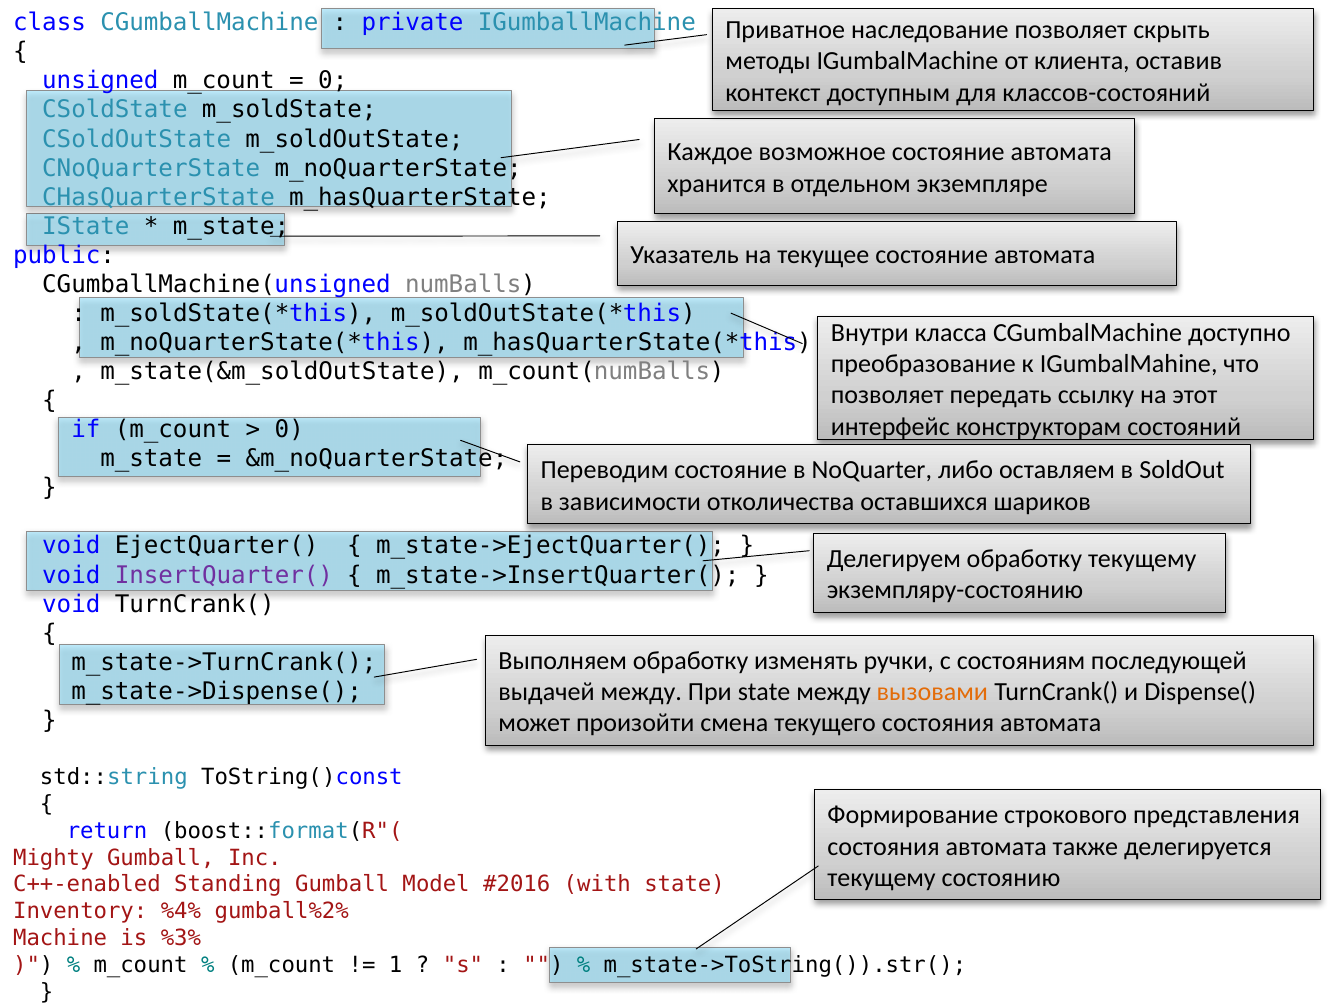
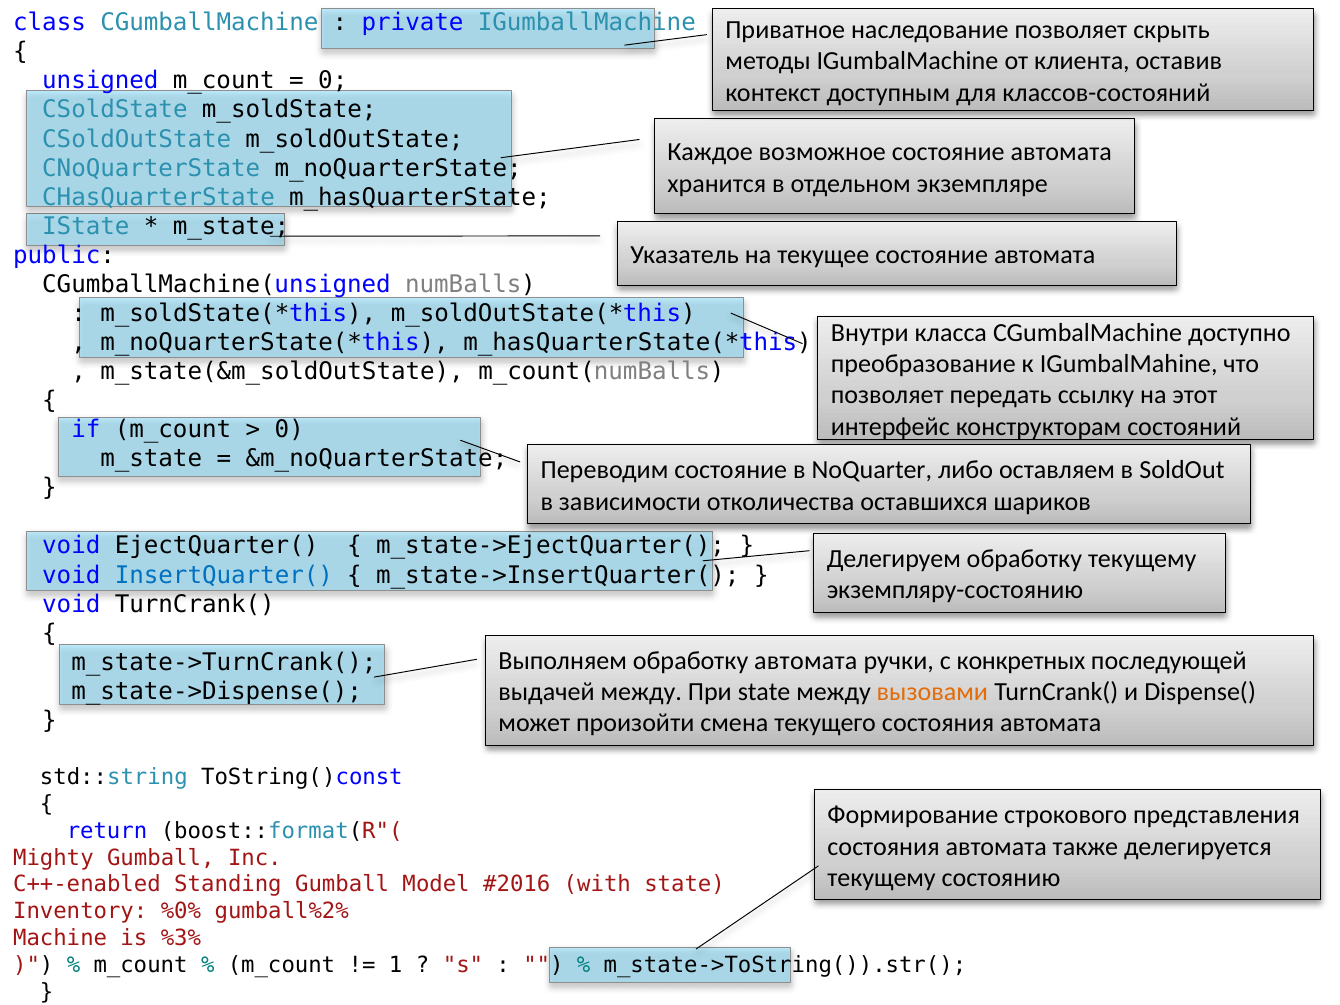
InsertQuarter( colour: purple -> blue
обработку изменять: изменять -> автомата
состояниям: состояниям -> конкретных
%4%: %4% -> %0%
